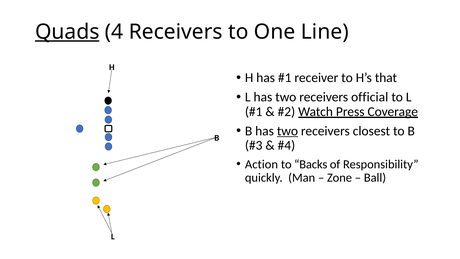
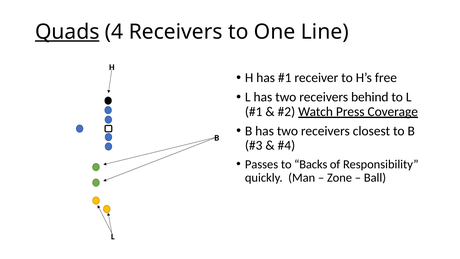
that: that -> free
official: official -> behind
two at (287, 131) underline: present -> none
Action: Action -> Passes
